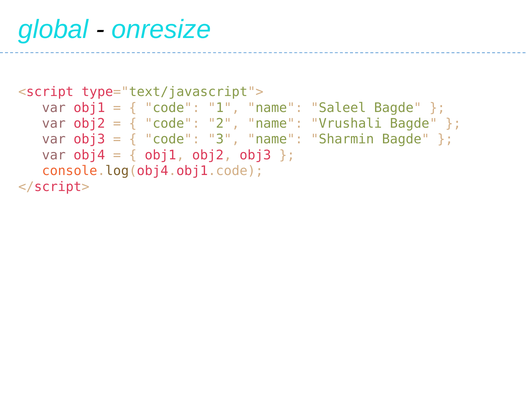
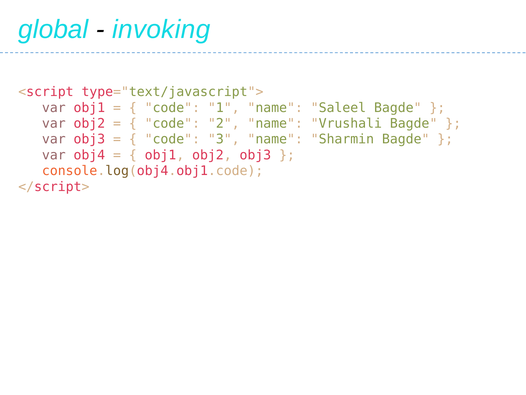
onresize: onresize -> invoking
